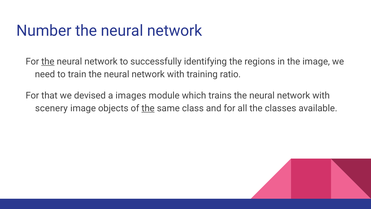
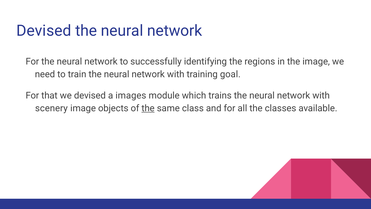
Number at (44, 31): Number -> Devised
the at (48, 61) underline: present -> none
ratio: ratio -> goal
